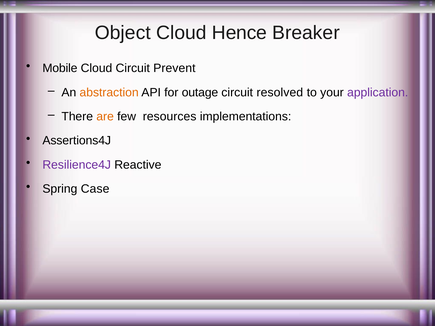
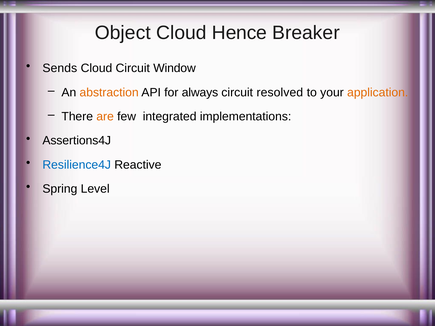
Mobile: Mobile -> Sends
Prevent: Prevent -> Window
outage: outage -> always
application colour: purple -> orange
resources: resources -> integrated
Resilience4J colour: purple -> blue
Case: Case -> Level
